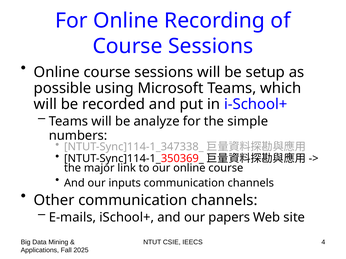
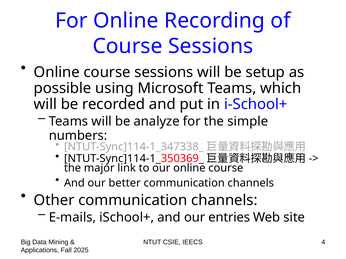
inputs: inputs -> better
papers: papers -> entries
